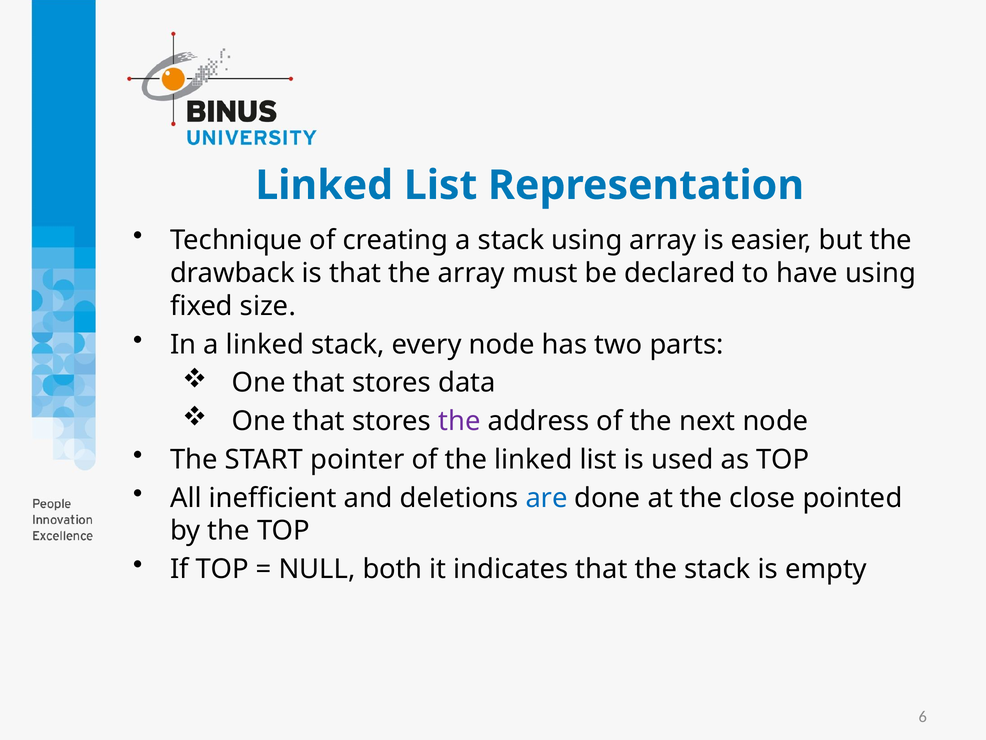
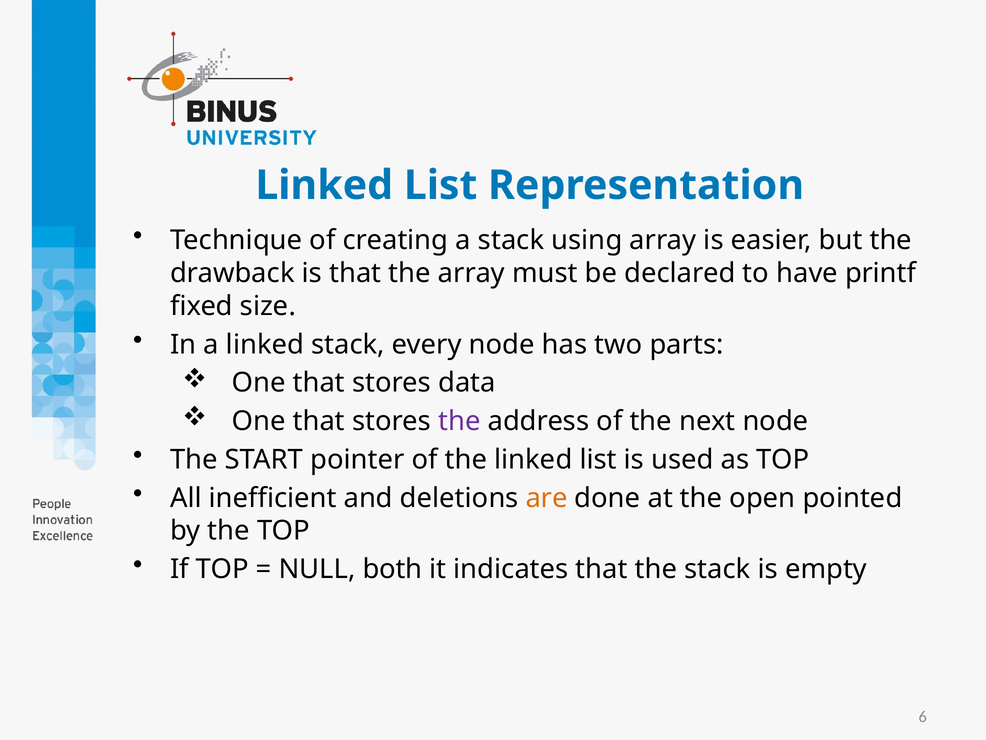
have using: using -> printf
are colour: blue -> orange
close: close -> open
